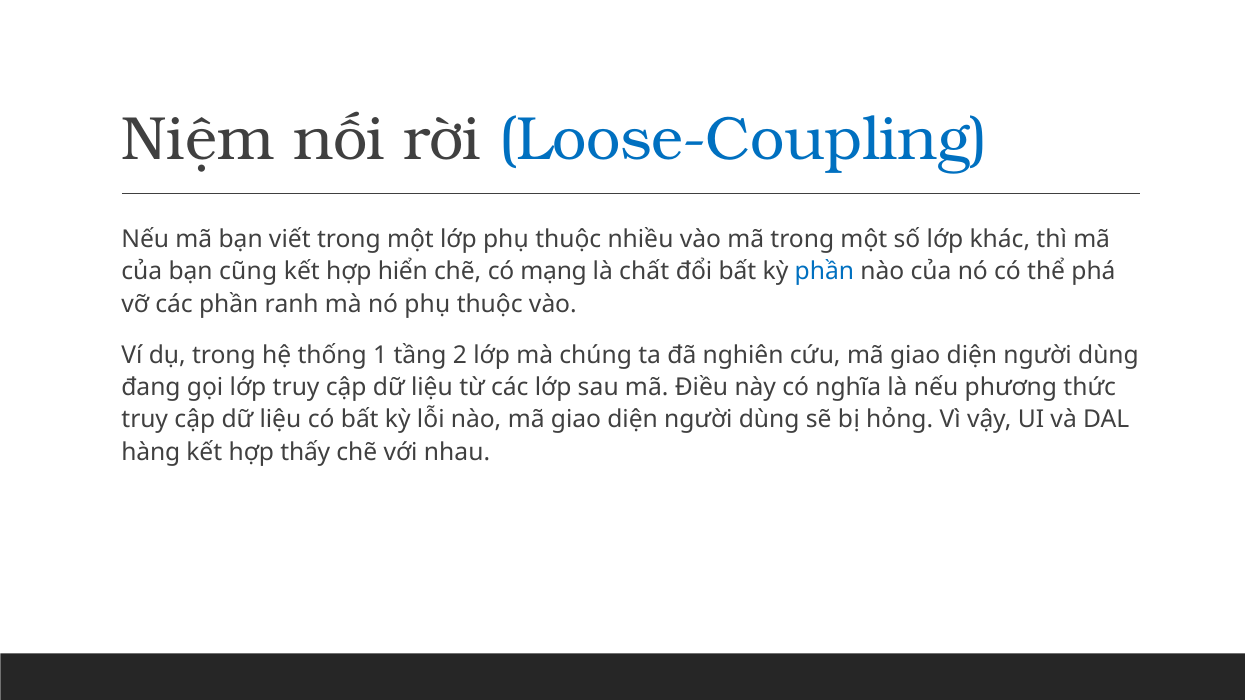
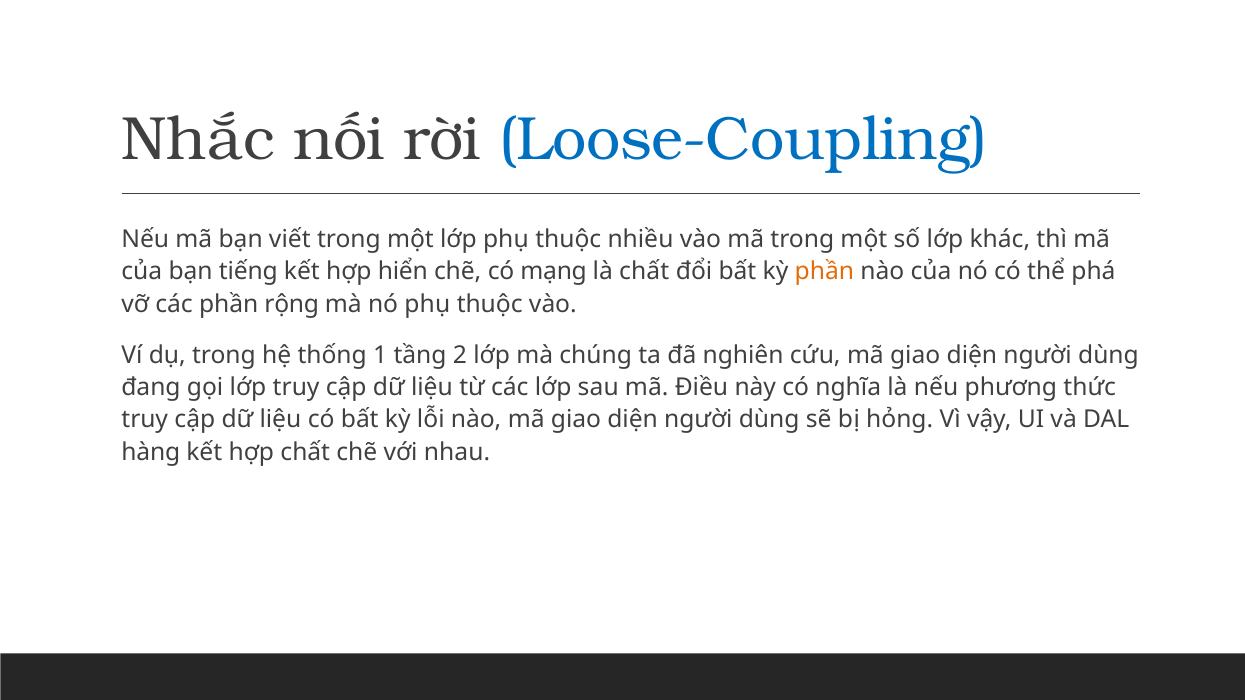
Niệm: Niệm -> Nhắc
cũng: cũng -> tiếng
phần at (824, 272) colour: blue -> orange
ranh: ranh -> rộng
hợp thấy: thấy -> chất
